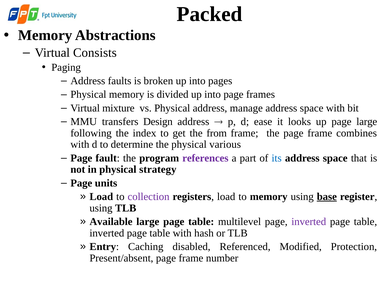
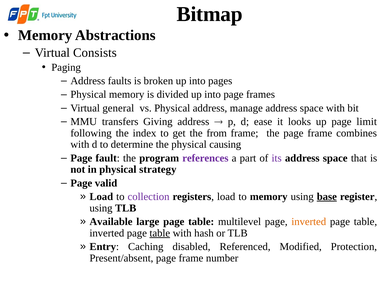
Packed: Packed -> Bitmap
mixture: mixture -> general
Design: Design -> Giving
page large: large -> limit
various: various -> causing
its colour: blue -> purple
units: units -> valid
inverted at (309, 221) colour: purple -> orange
table at (160, 233) underline: none -> present
